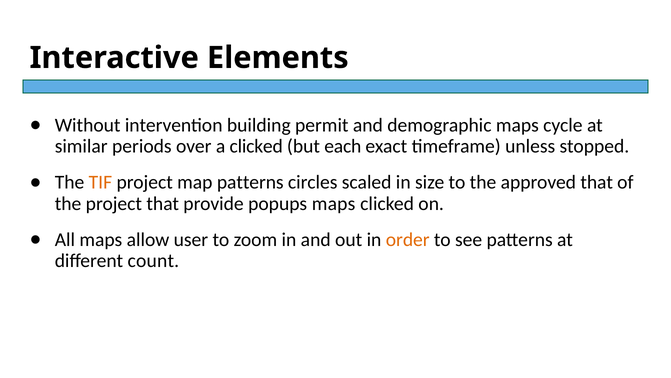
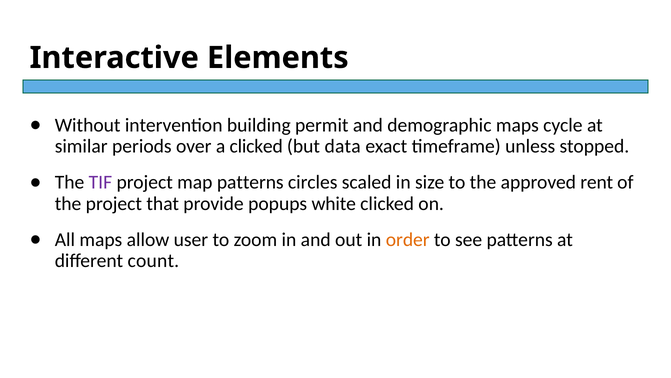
each: each -> data
TIF colour: orange -> purple
approved that: that -> rent
popups maps: maps -> white
